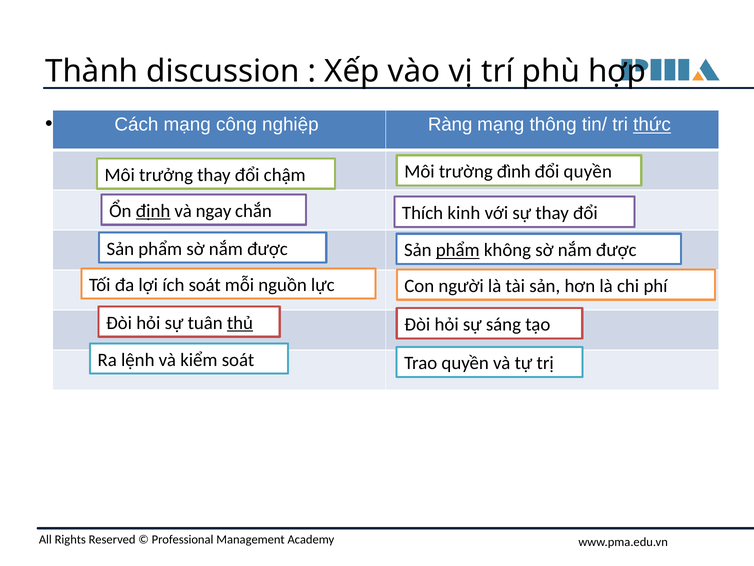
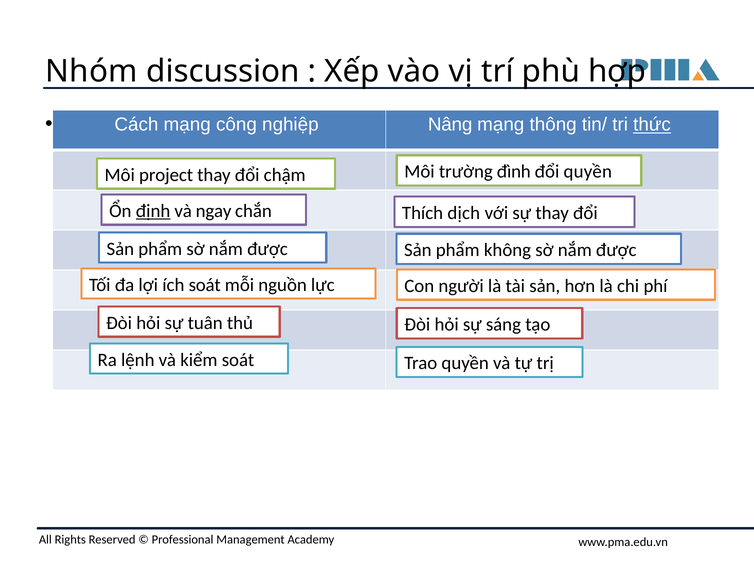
Thành: Thành -> Nhóm
Ràng: Ràng -> Nâng
trưởng: trưởng -> project
kinh: kinh -> dịch
phẩm at (458, 250) underline: present -> none
thủ underline: present -> none
